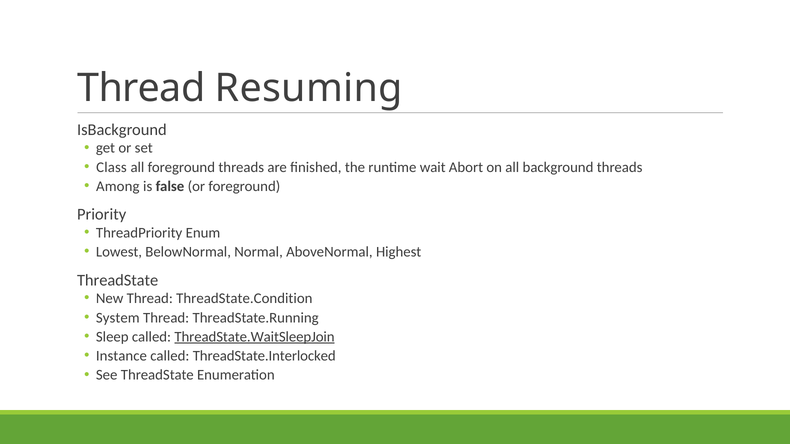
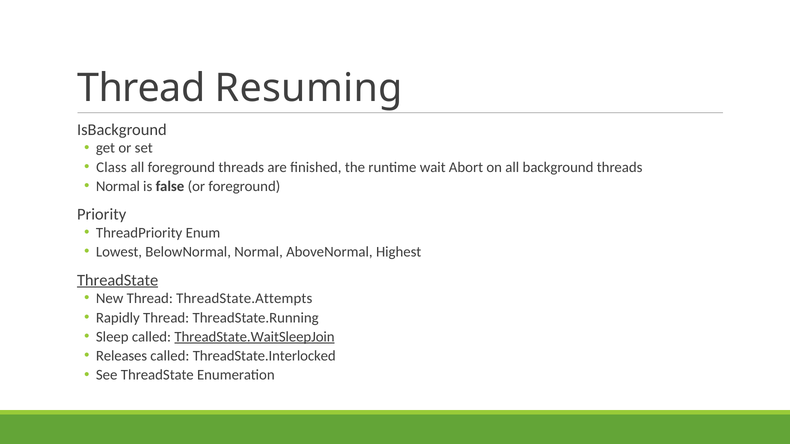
Among at (118, 187): Among -> Normal
ThreadState at (118, 280) underline: none -> present
ThreadState.Condition: ThreadState.Condition -> ThreadState.Attempts
System: System -> Rapidly
Instance: Instance -> Releases
